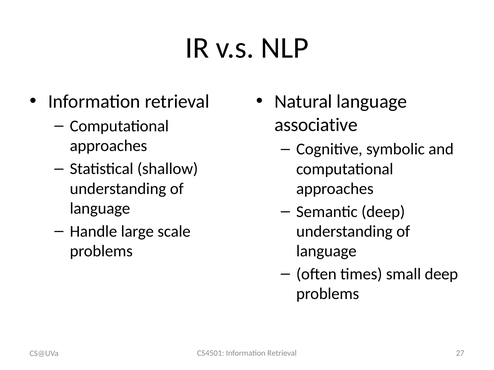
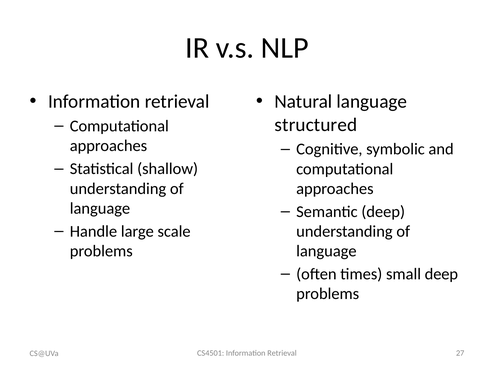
associative: associative -> structured
